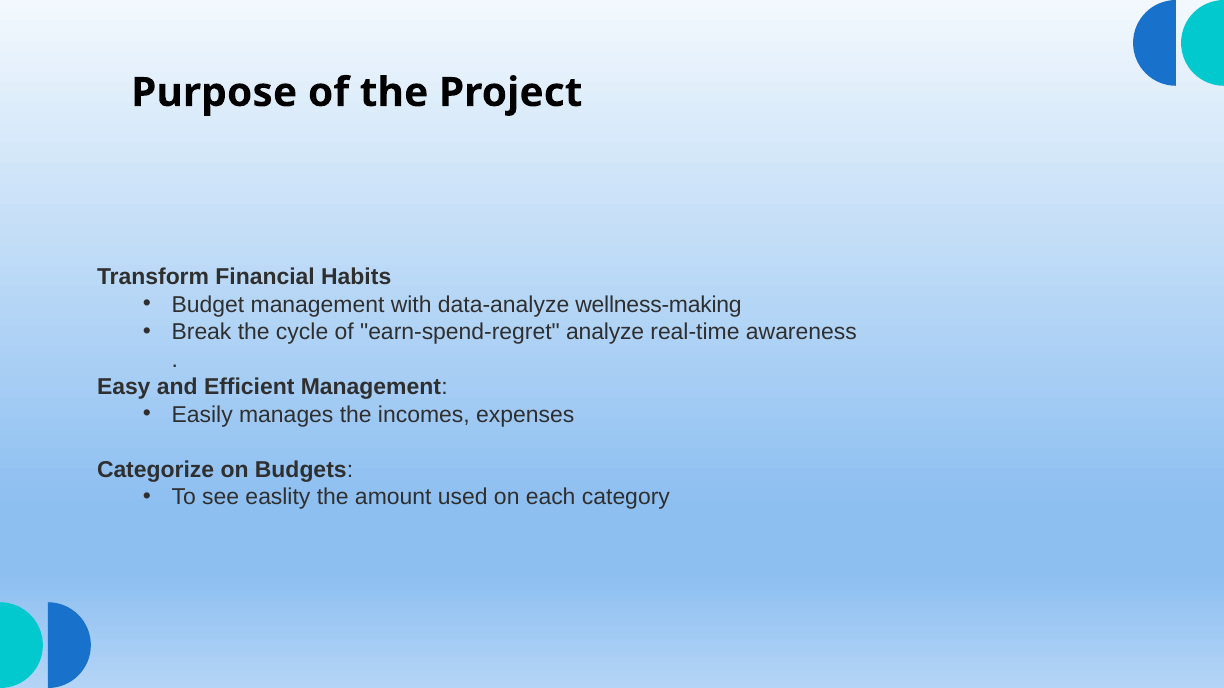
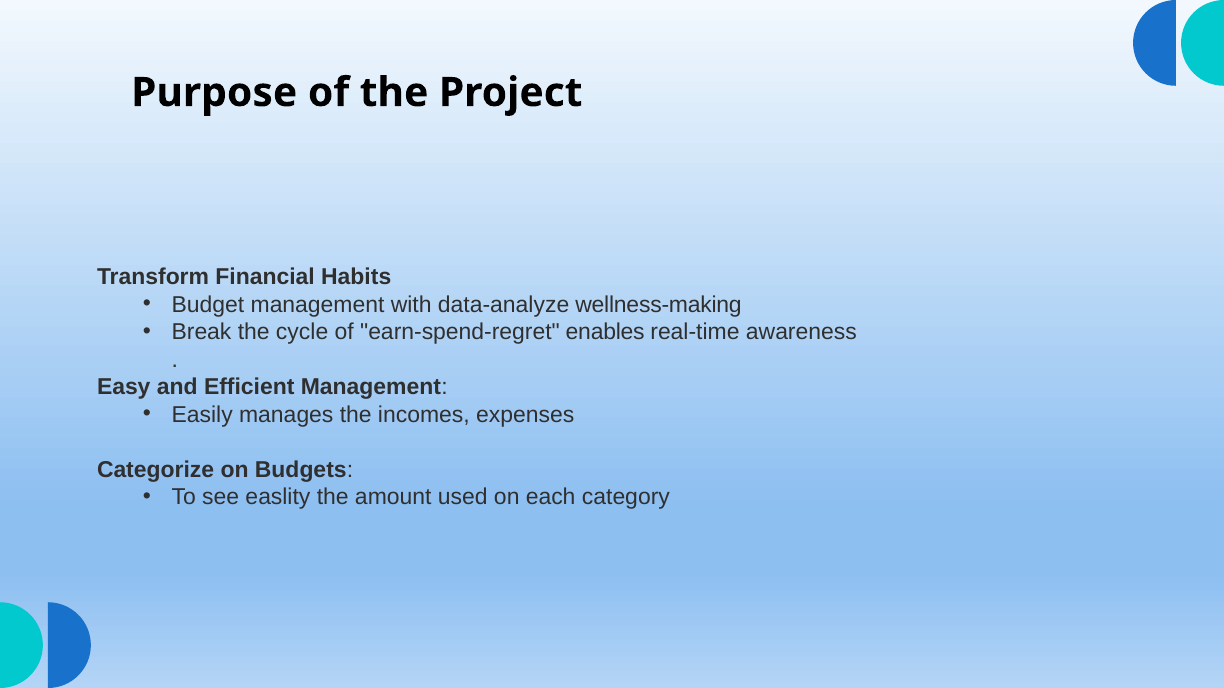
analyze: analyze -> enables
